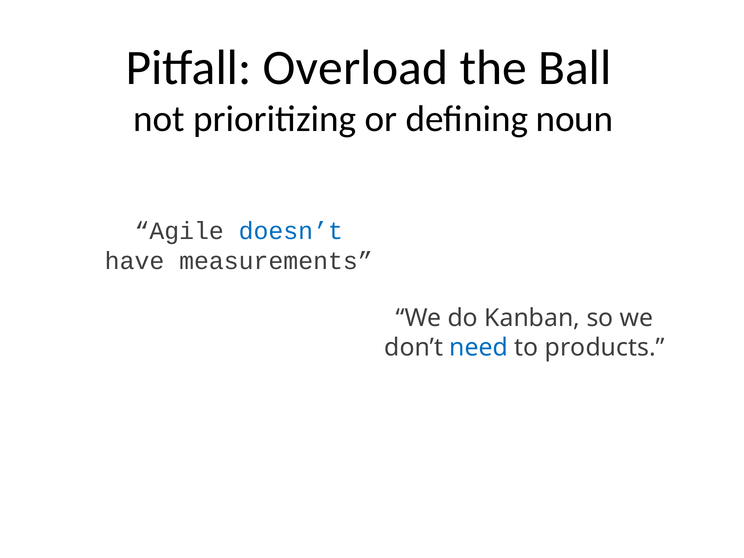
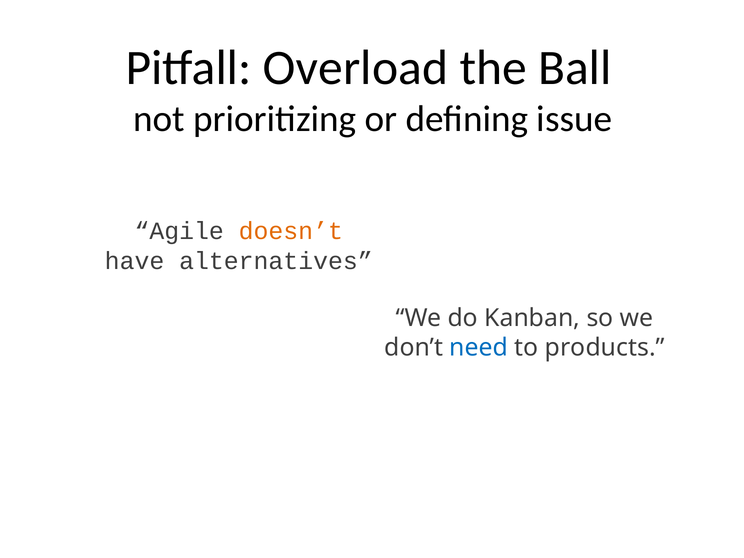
noun: noun -> issue
doesn’t colour: blue -> orange
measurements: measurements -> alternatives
